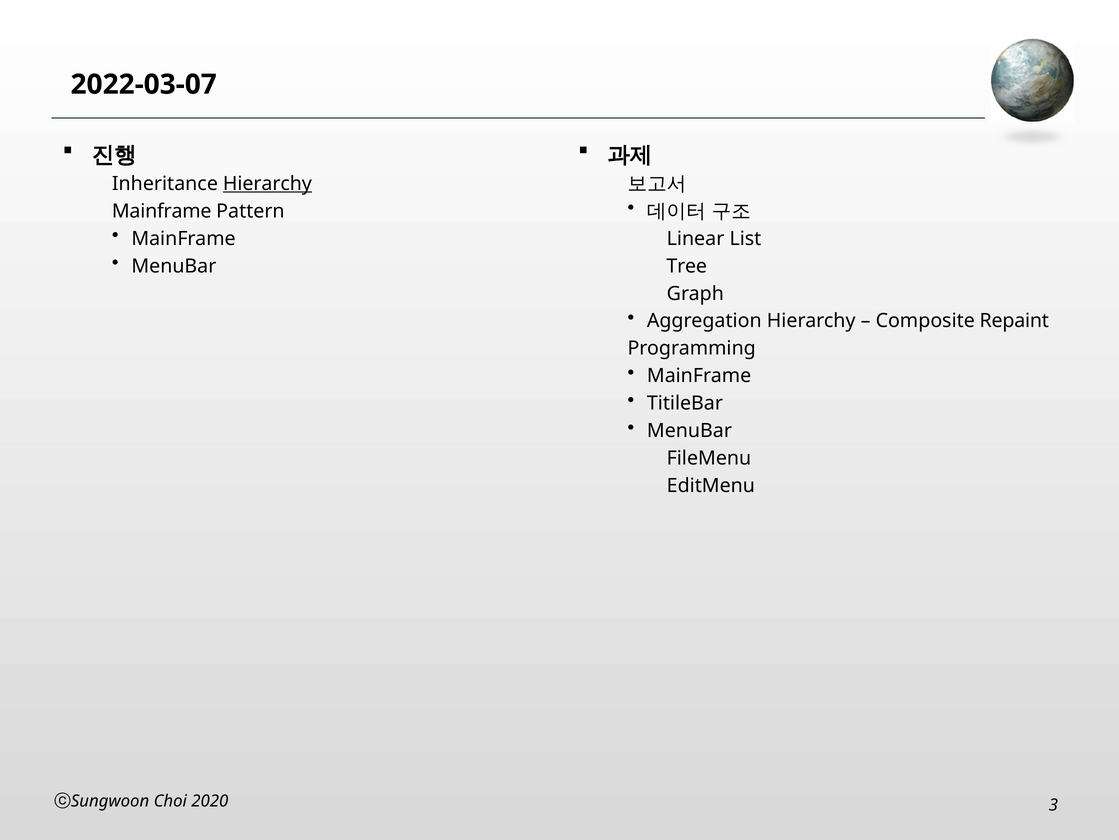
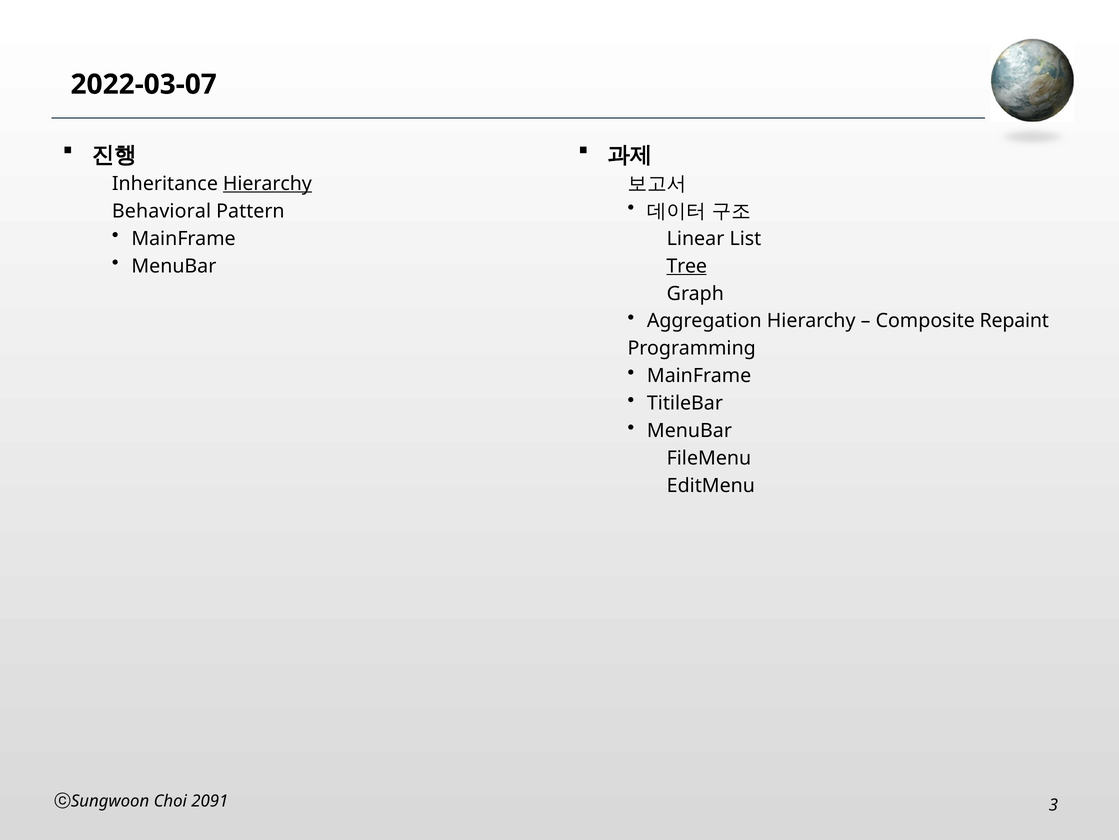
Mainframe at (162, 211): Mainframe -> Behavioral
Tree underline: none -> present
2020: 2020 -> 2091
